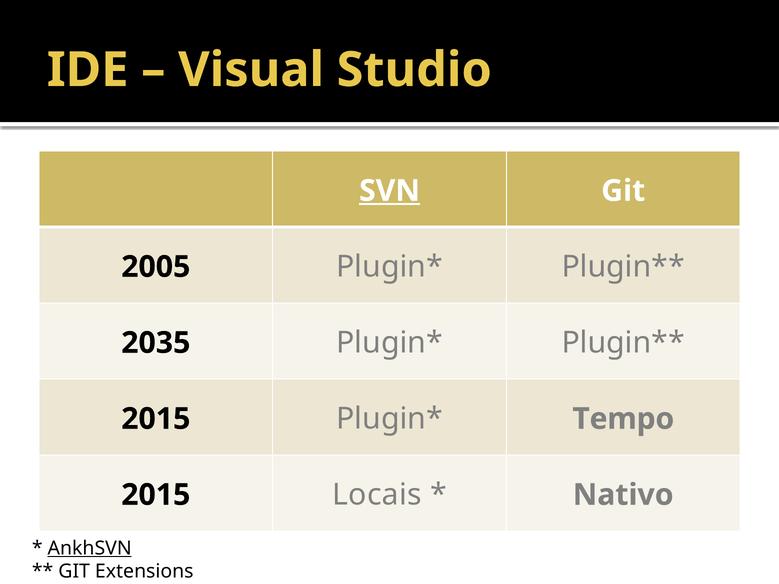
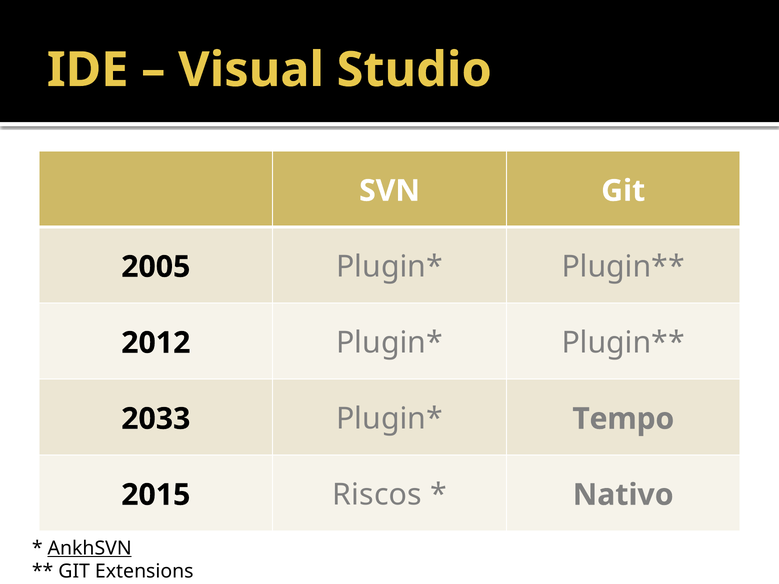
SVN underline: present -> none
2035: 2035 -> 2012
2015 at (156, 419): 2015 -> 2033
Locais: Locais -> Riscos
